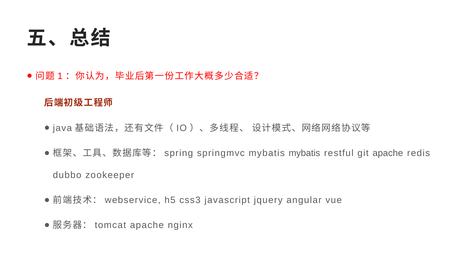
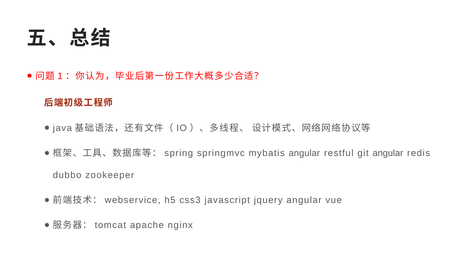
mybatis mybatis: mybatis -> angular
git apache: apache -> angular
